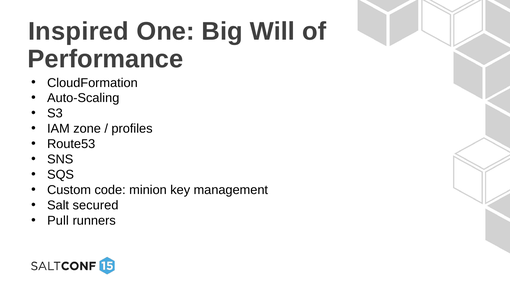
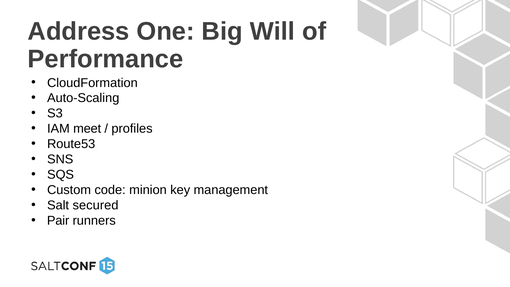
Inspired: Inspired -> Address
zone: zone -> meet
Pull: Pull -> Pair
